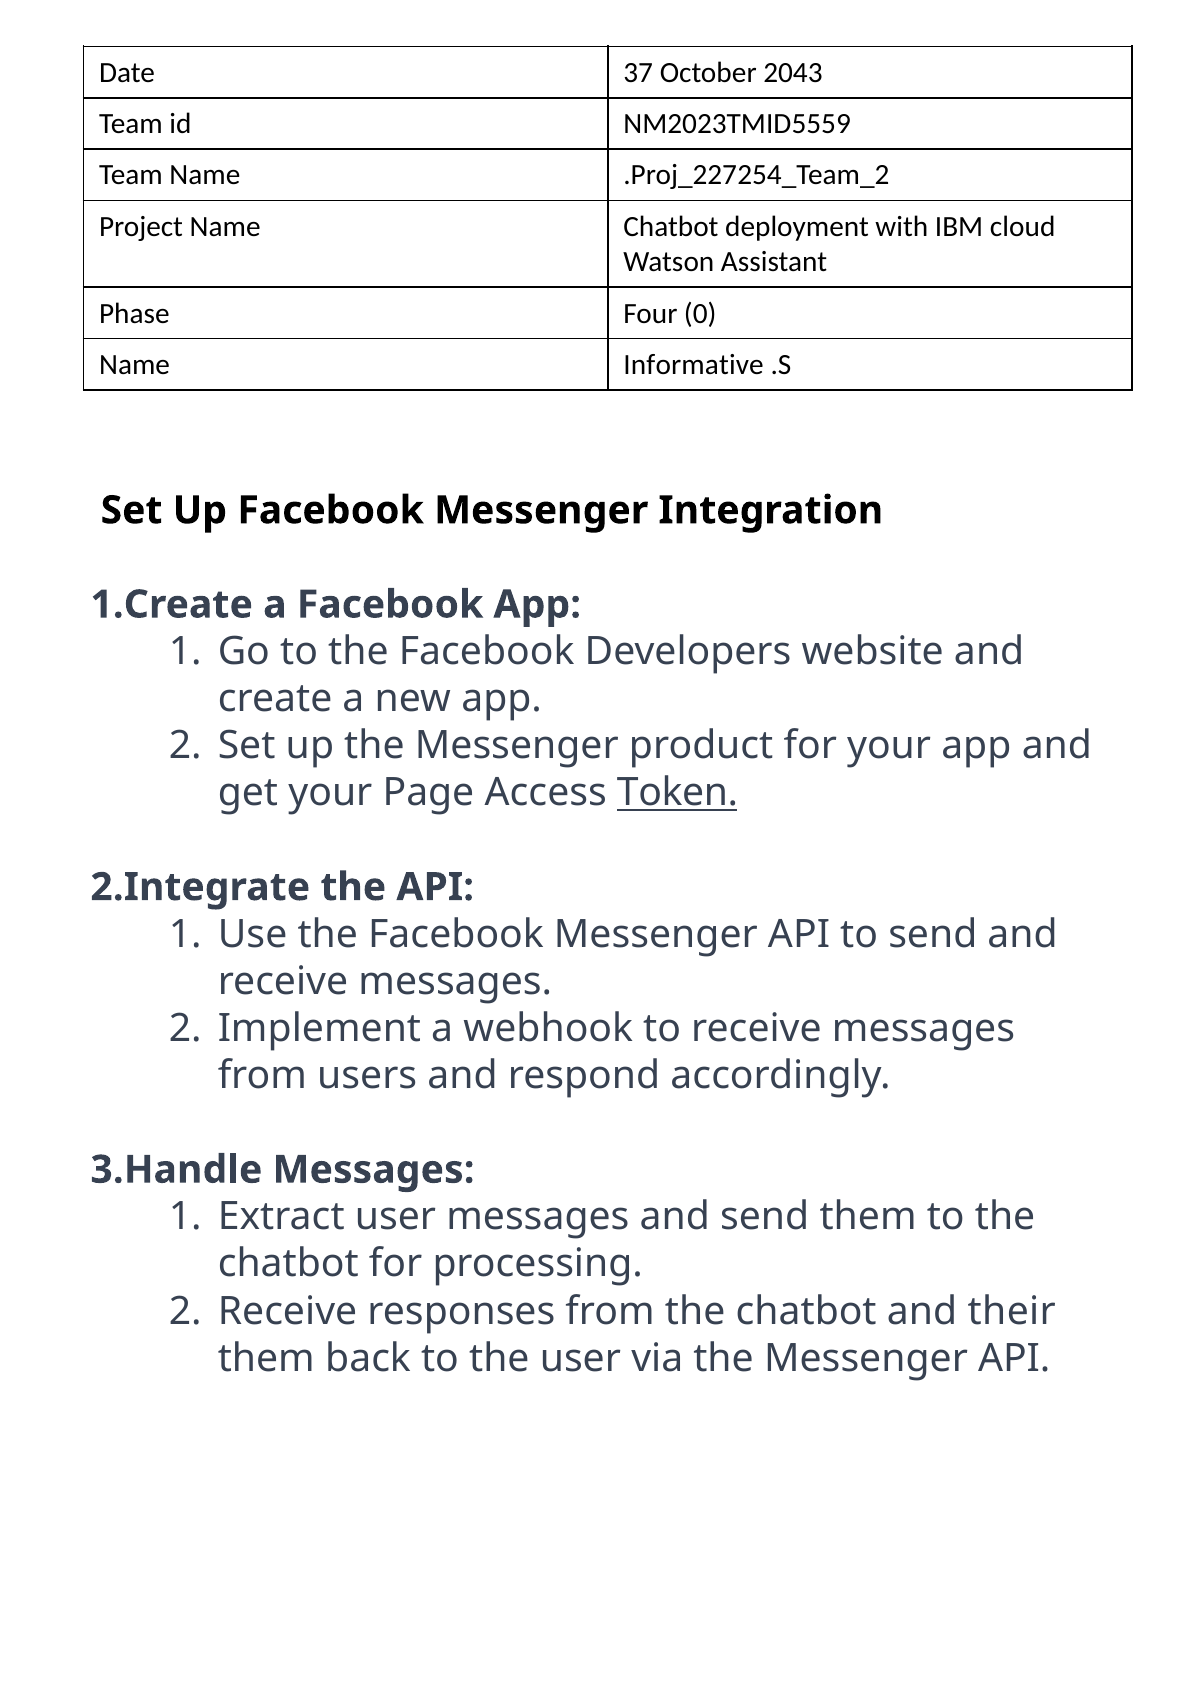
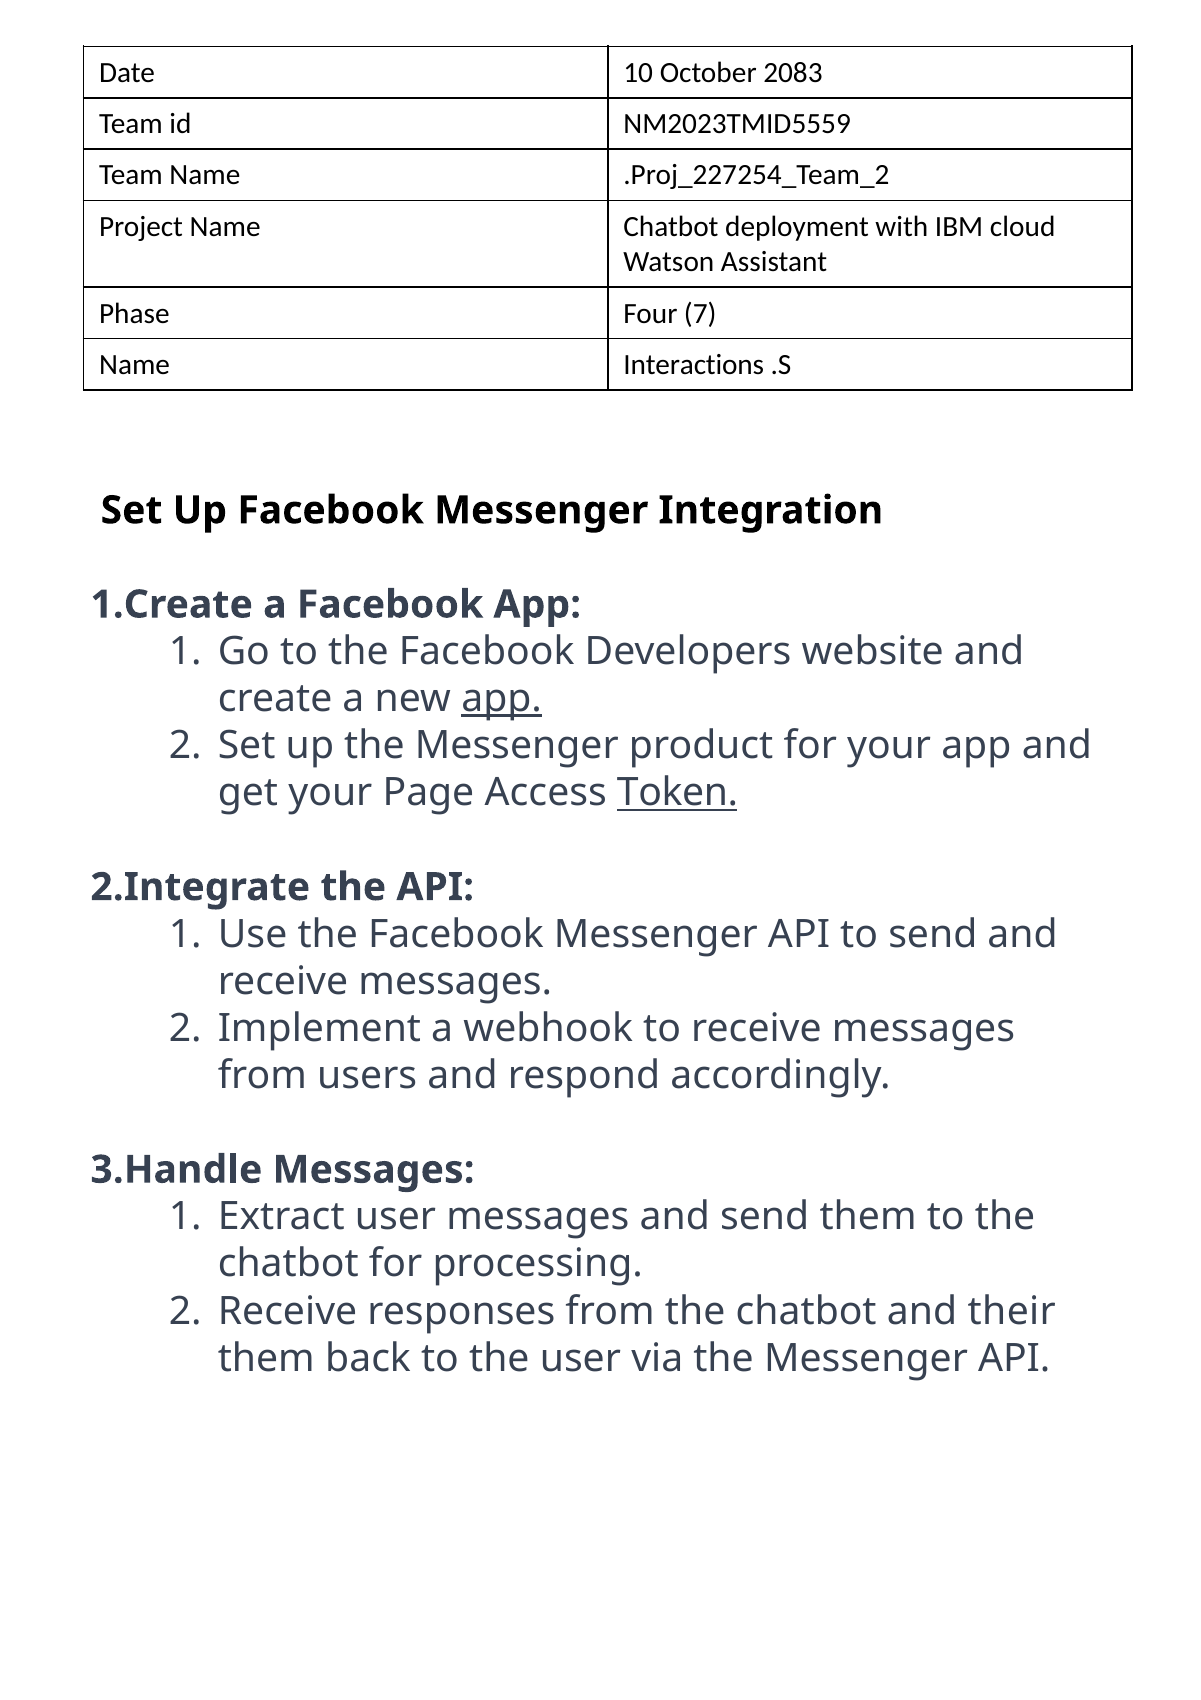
37: 37 -> 10
2043: 2043 -> 2083
0: 0 -> 7
Informative: Informative -> Interactions
app at (502, 699) underline: none -> present
